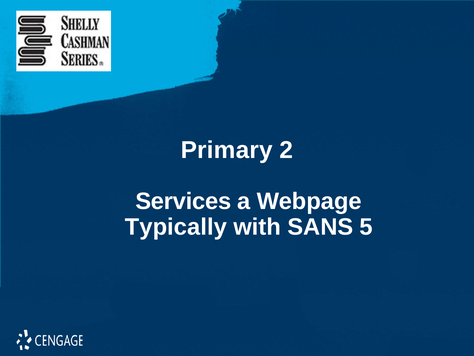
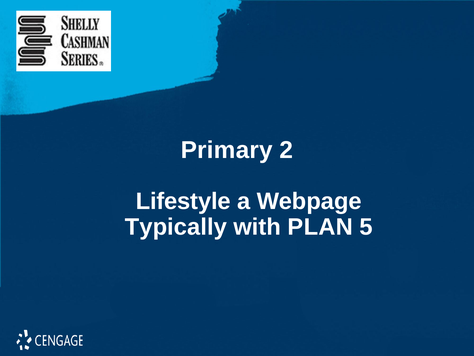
Services: Services -> Lifestyle
SANS: SANS -> PLAN
